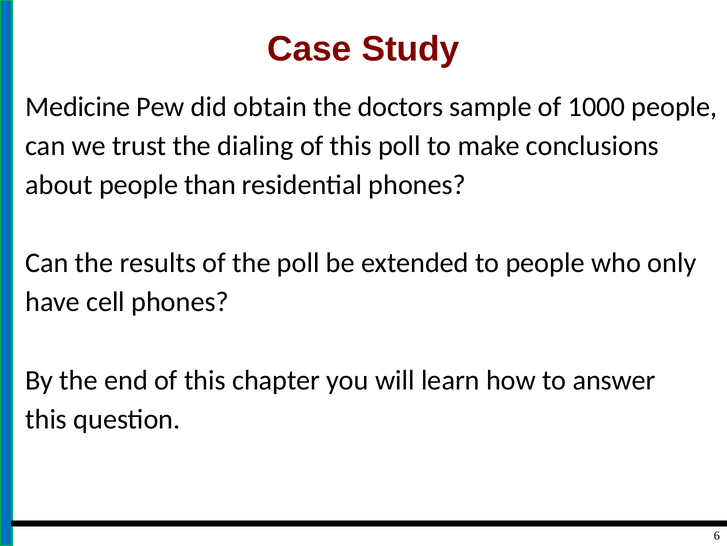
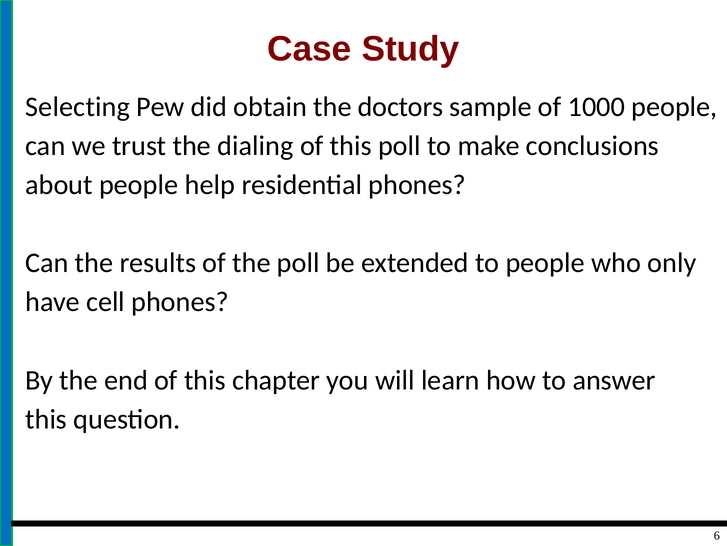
Medicine: Medicine -> Selecting
than: than -> help
